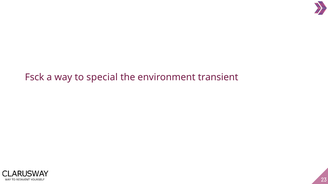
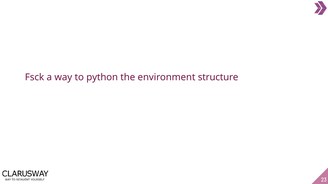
special: special -> python
transient: transient -> structure
